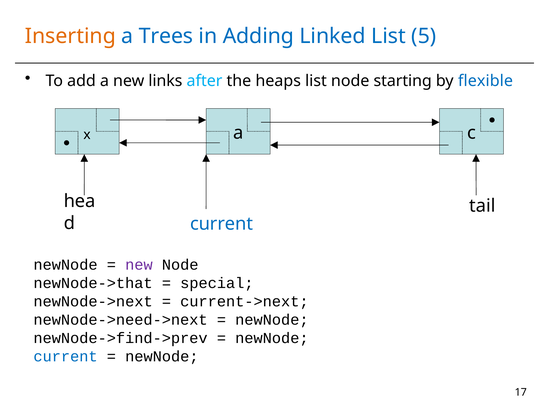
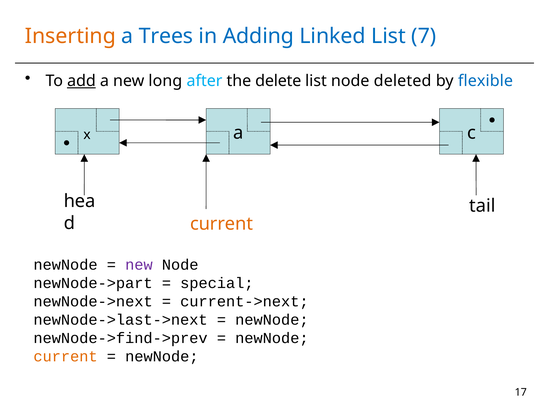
5: 5 -> 7
add underline: none -> present
links: links -> long
heaps: heaps -> delete
starting: starting -> deleted
current at (222, 224) colour: blue -> orange
newNode->that: newNode->that -> newNode->part
newNode->need->next: newNode->need->next -> newNode->last->next
current at (66, 357) colour: blue -> orange
